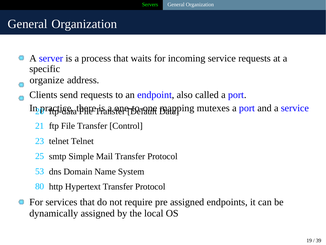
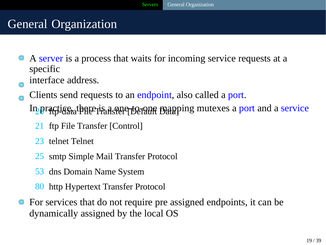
organize: organize -> interface
